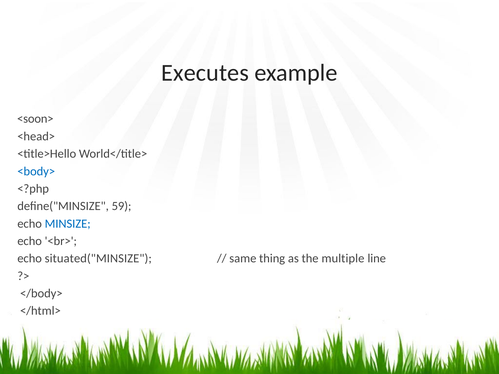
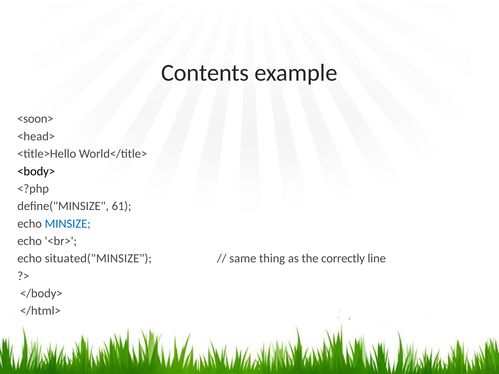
Executes: Executes -> Contents
<body> colour: blue -> black
59: 59 -> 61
multiple: multiple -> correctly
